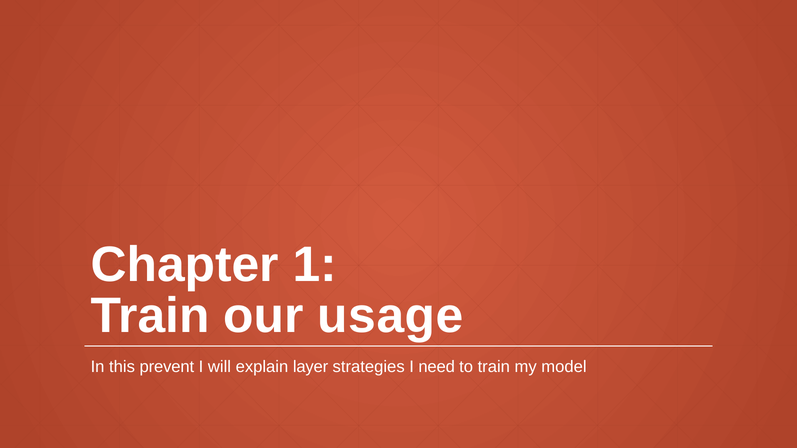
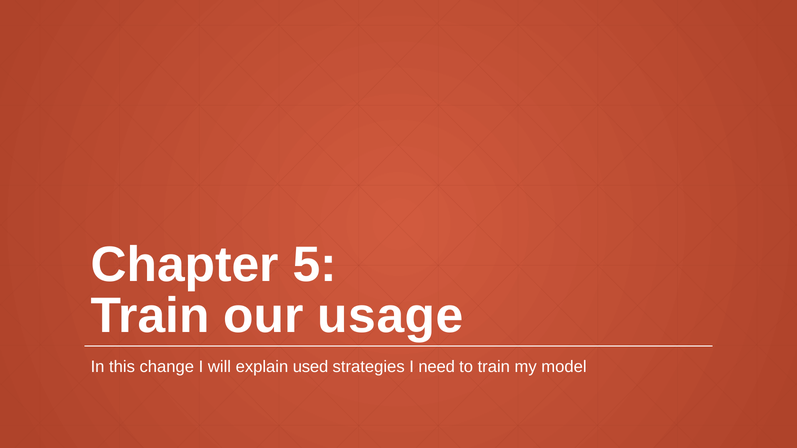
1: 1 -> 5
prevent: prevent -> change
layer: layer -> used
